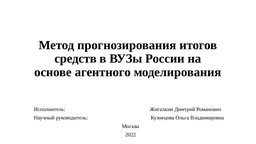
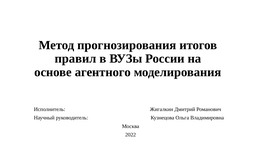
средств: средств -> правил
